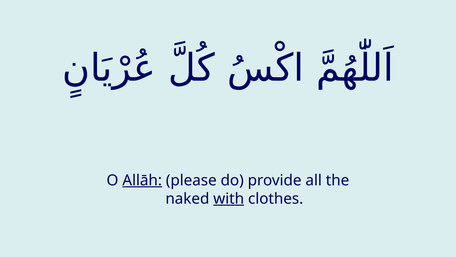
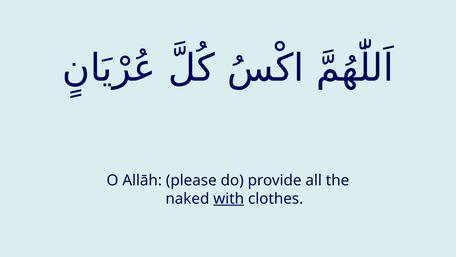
Allāh underline: present -> none
